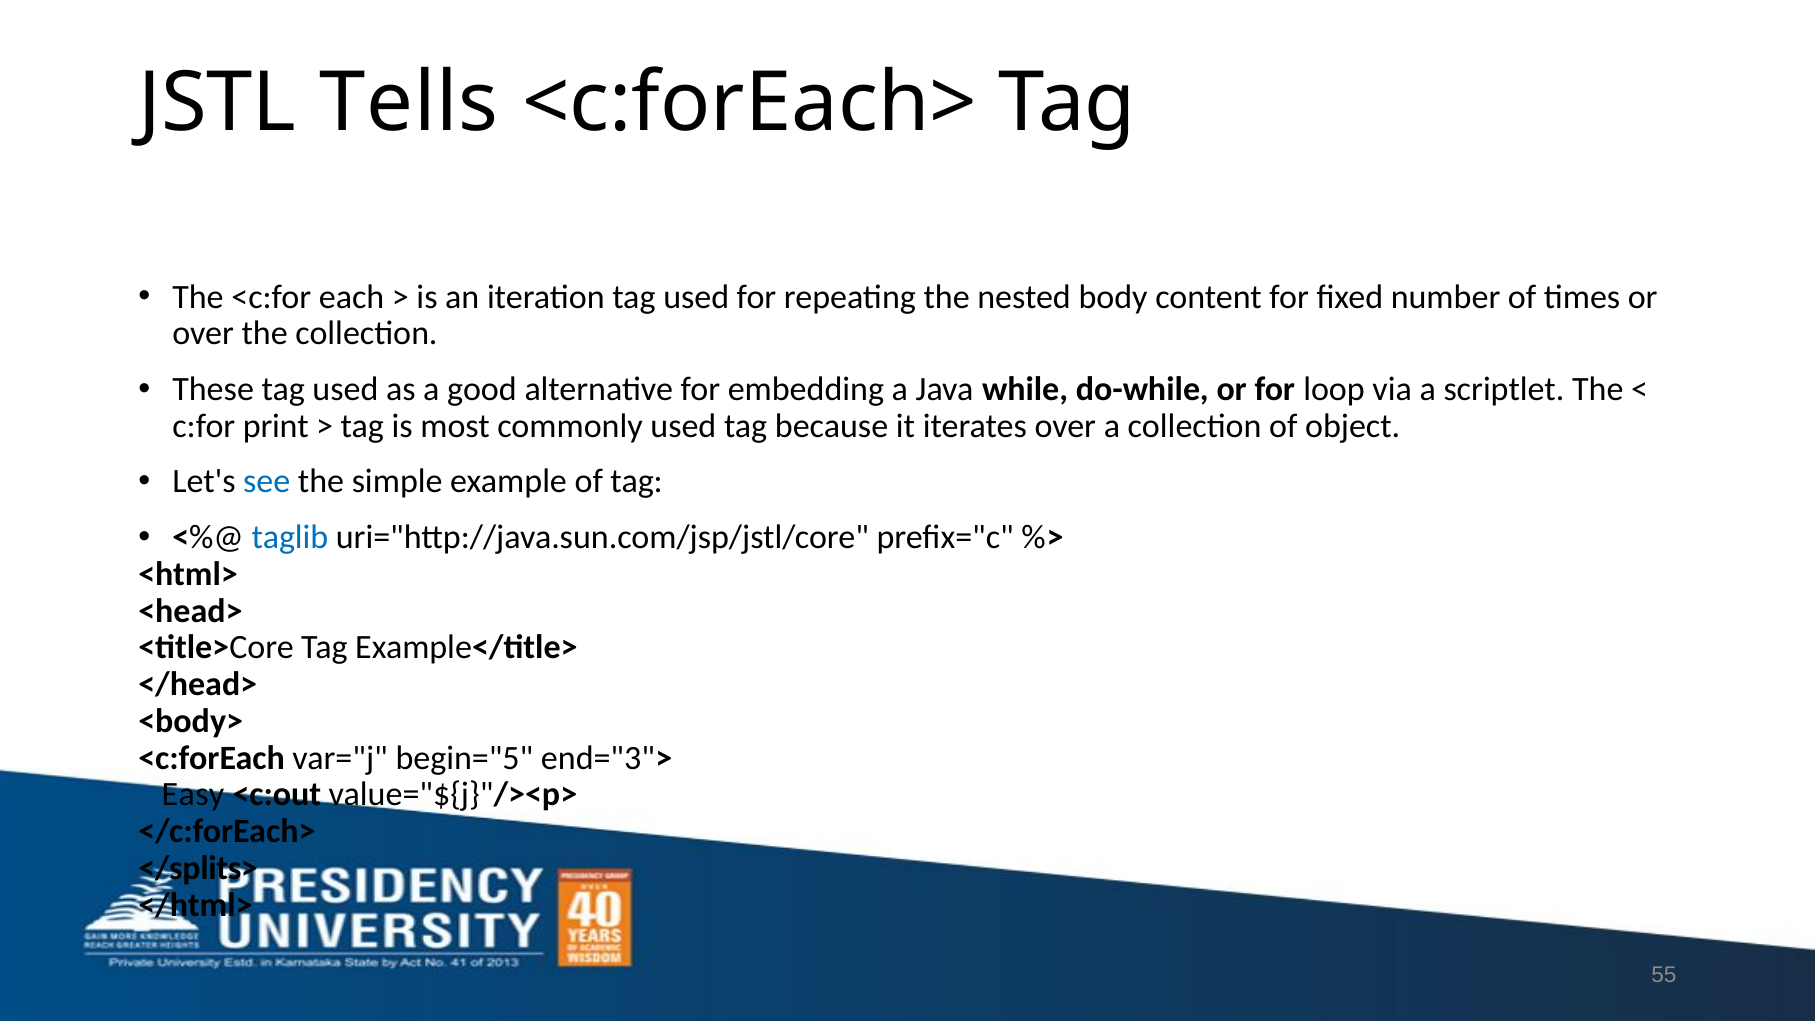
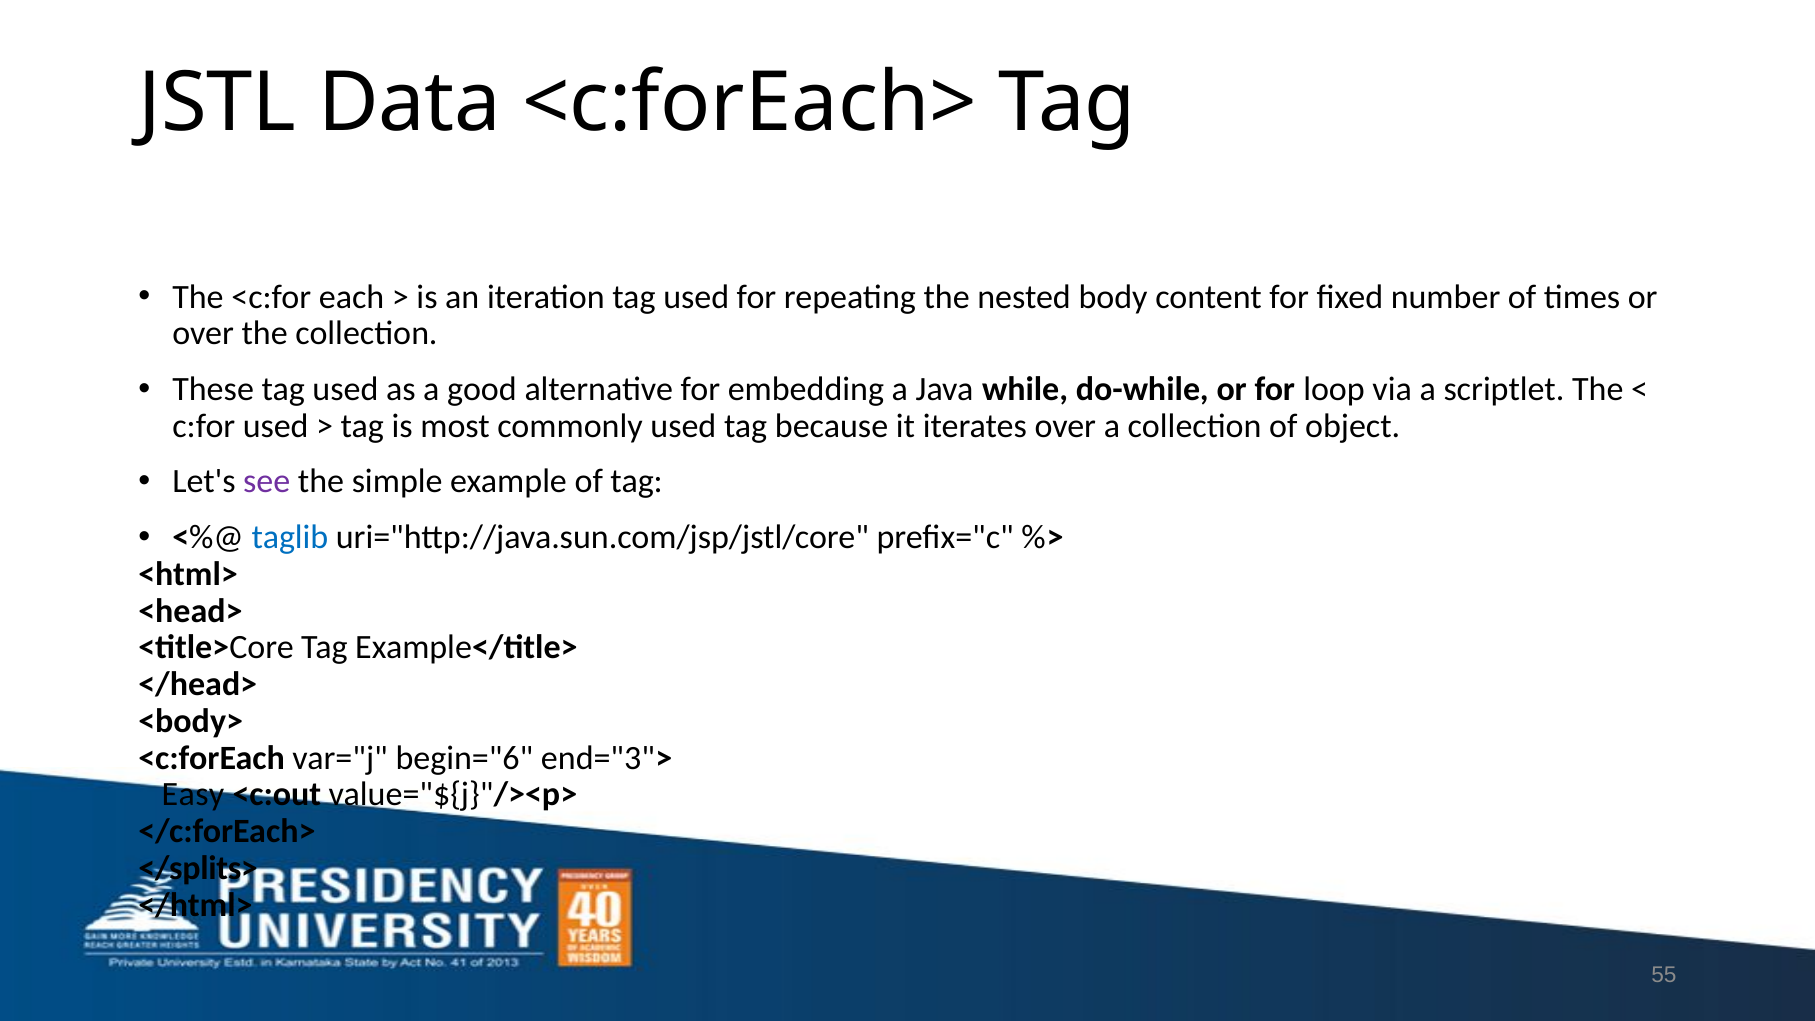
Tells: Tells -> Data
c:for print: print -> used
see colour: blue -> purple
begin="5: begin="5 -> begin="6
